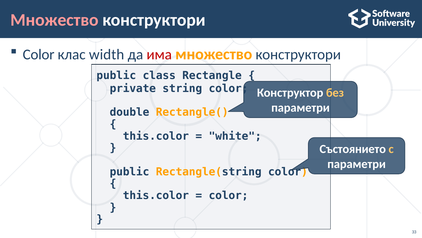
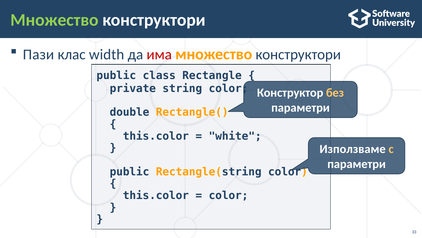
Множество at (54, 20) colour: pink -> light green
Color at (39, 54): Color -> Пази
Състоянието: Състоянието -> Използваме
